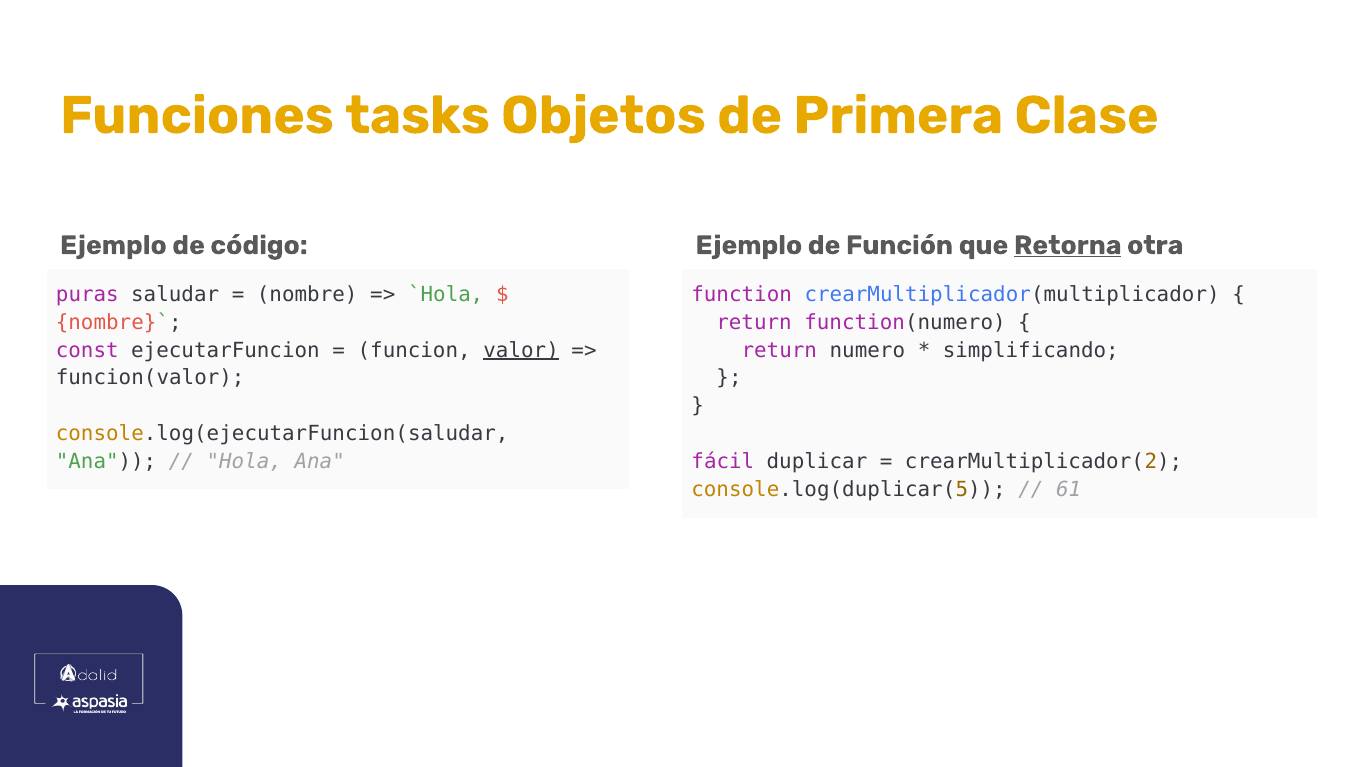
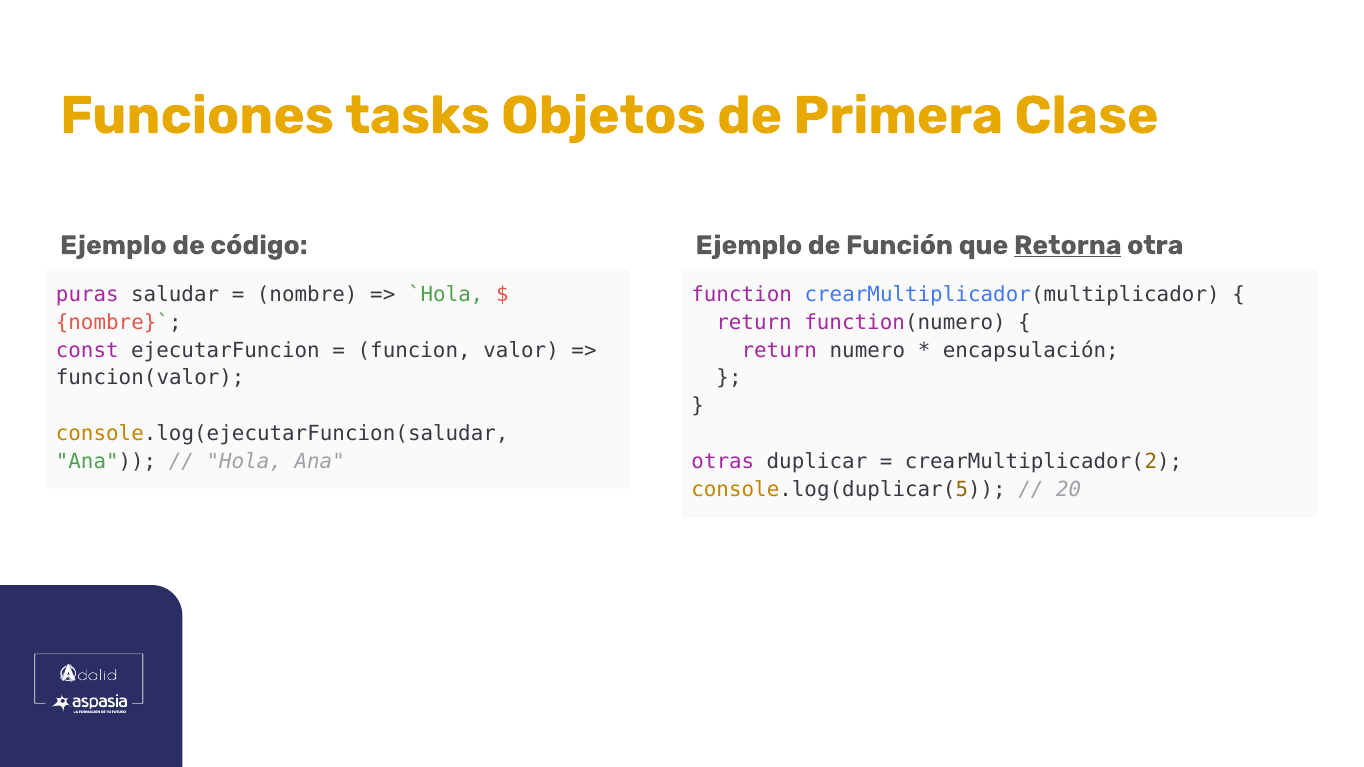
valor underline: present -> none
simplificando: simplificando -> encapsulación
fácil: fácil -> otras
61: 61 -> 20
